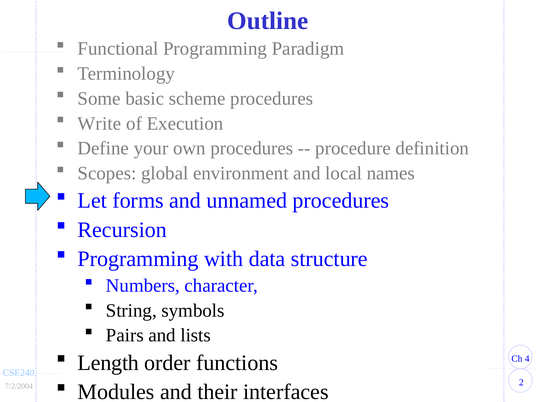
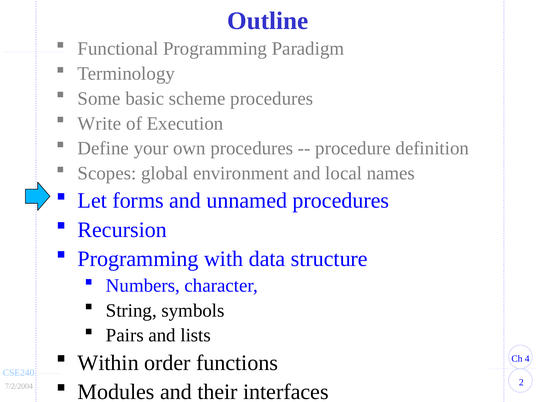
Length: Length -> Within
